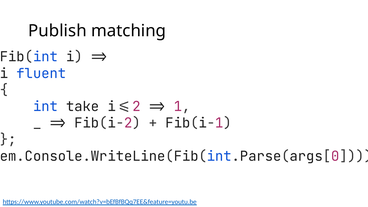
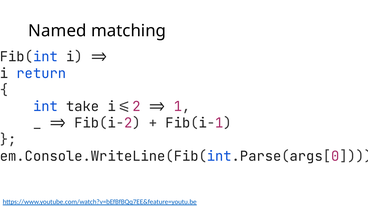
Publish: Publish -> Named
fluent: fluent -> return
